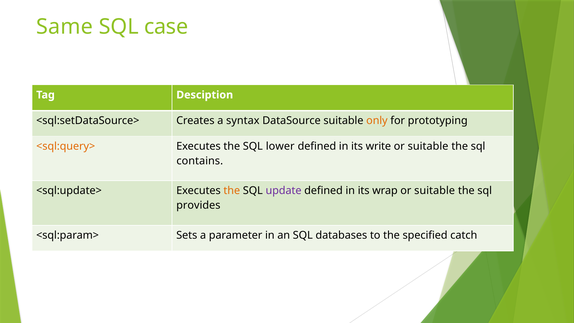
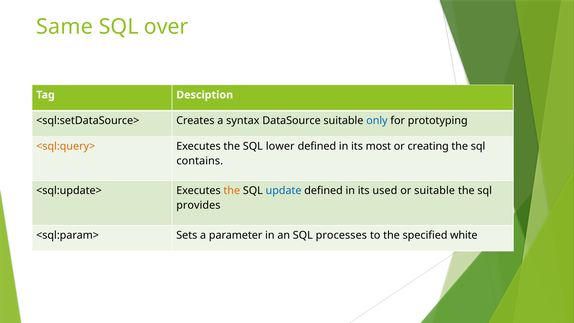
case: case -> over
only colour: orange -> blue
write: write -> most
suitable at (428, 146): suitable -> creating
update colour: purple -> blue
wrap: wrap -> used
databases: databases -> processes
catch: catch -> white
